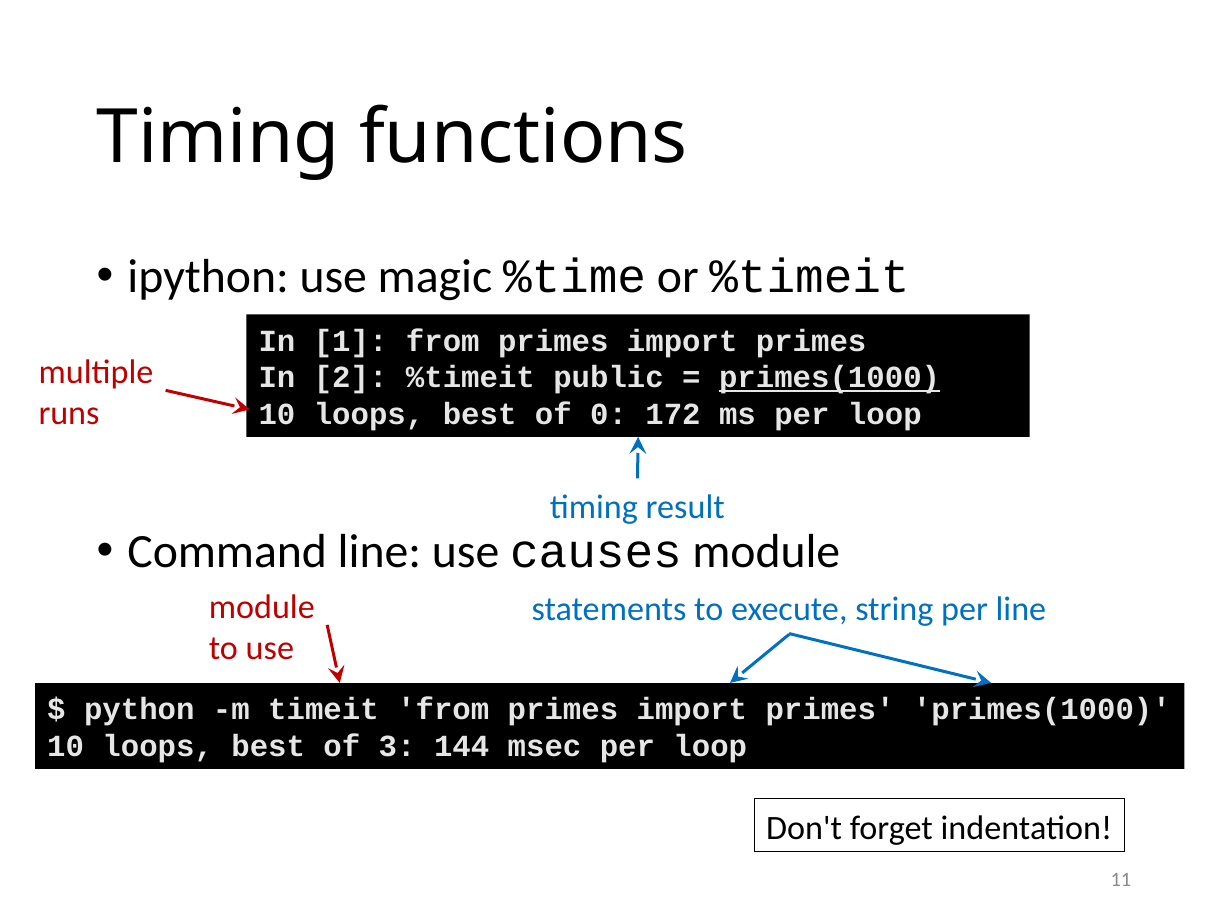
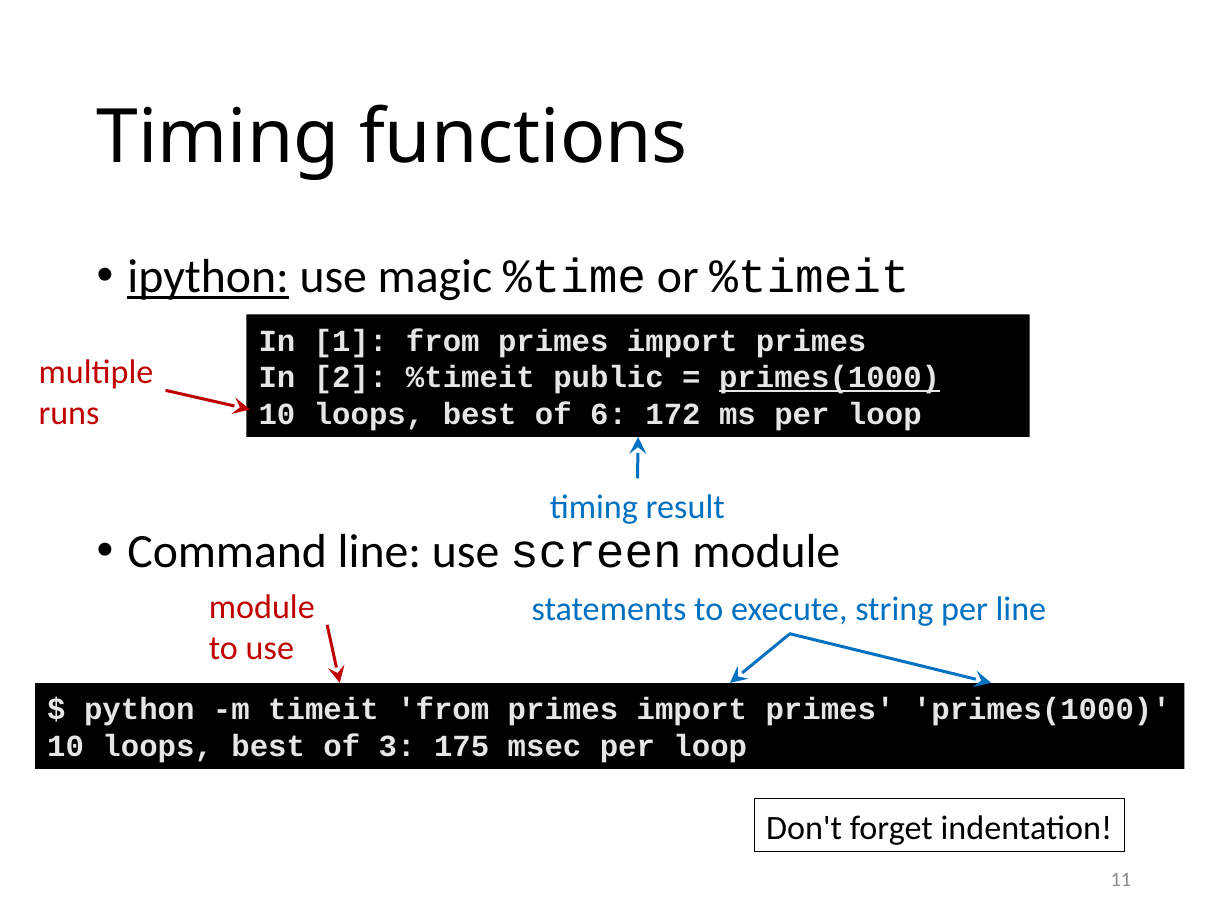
ipython underline: none -> present
0: 0 -> 6
causes: causes -> screen
144: 144 -> 175
